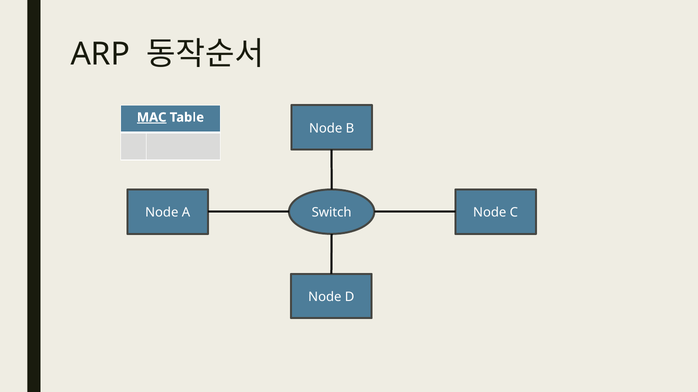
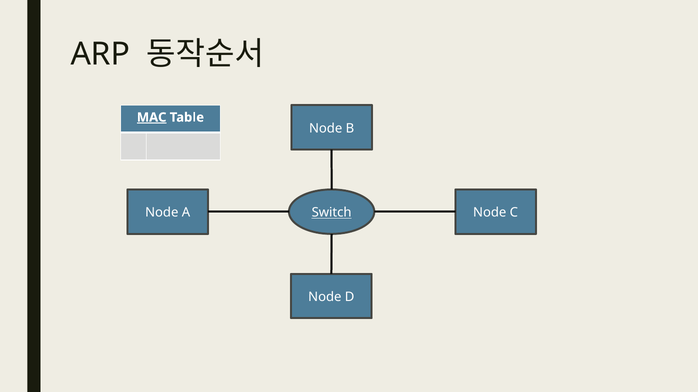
Switch underline: none -> present
